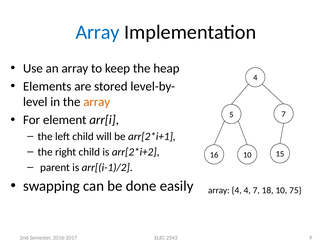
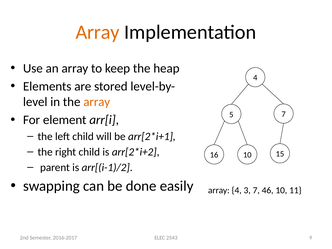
Array at (98, 32) colour: blue -> orange
4 4: 4 -> 3
18: 18 -> 46
75: 75 -> 11
